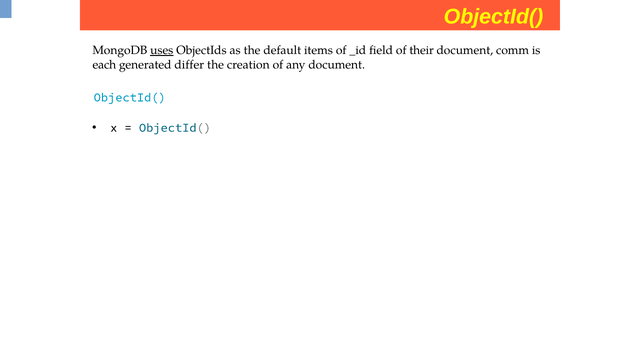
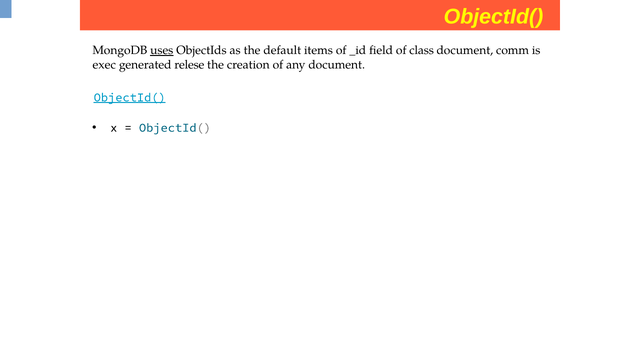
their: their -> class
each: each -> exec
differ: differ -> relese
ObjectId( at (130, 97) underline: none -> present
